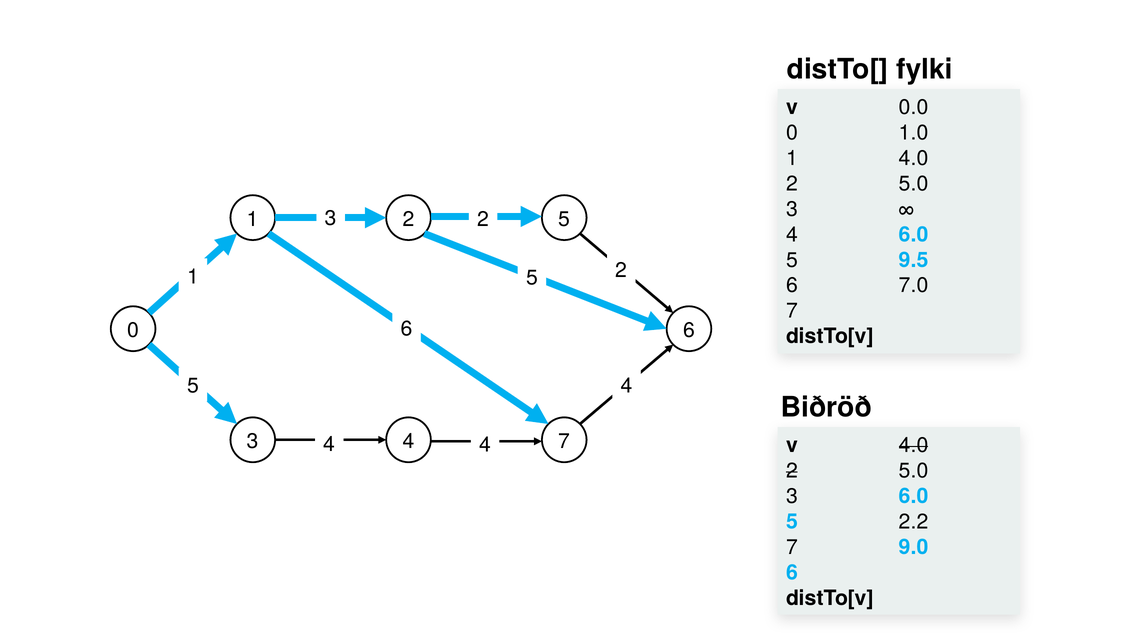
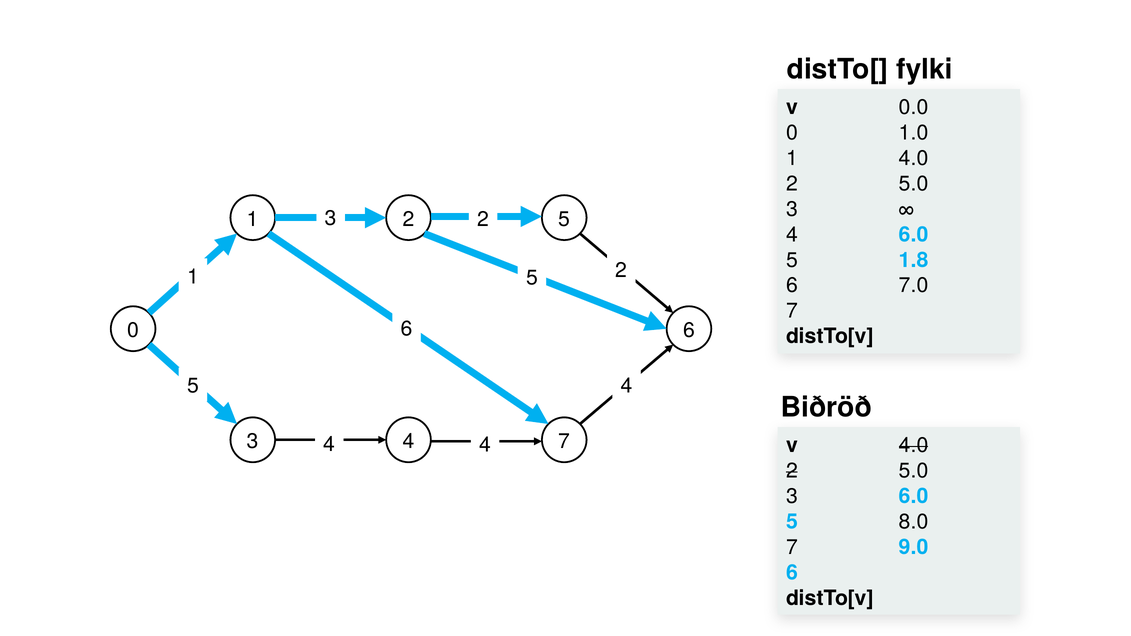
9.5: 9.5 -> 1.8
2.2: 2.2 -> 8.0
